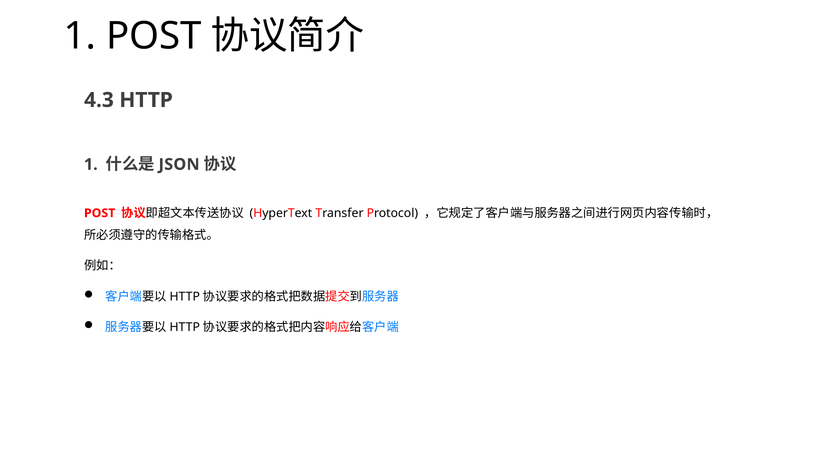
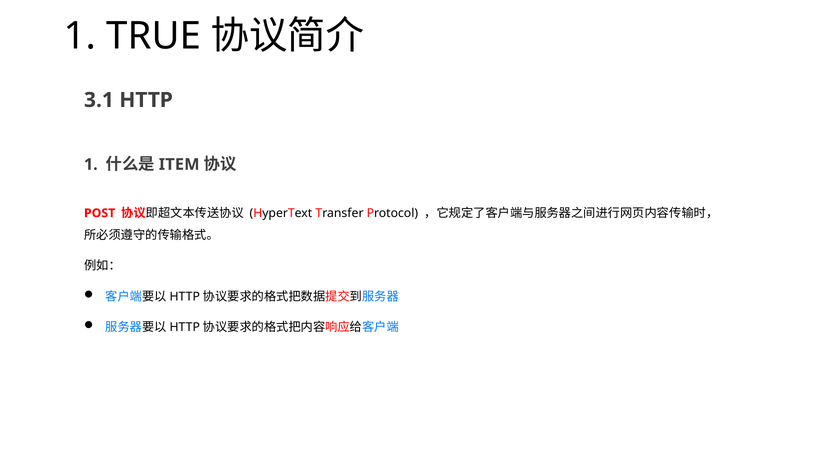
1 POST: POST -> TRUE
4.3: 4.3 -> 3.1
JSON: JSON -> ITEM
